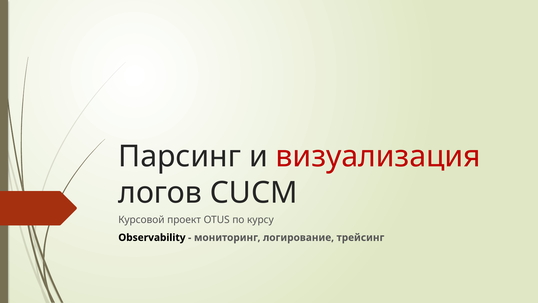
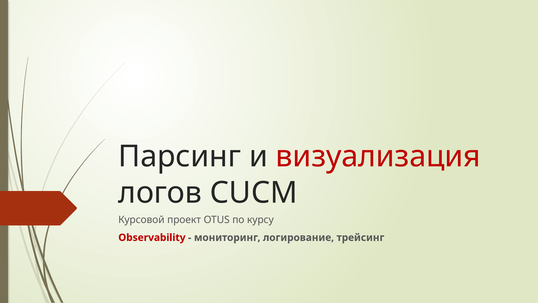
Observability colour: black -> red
